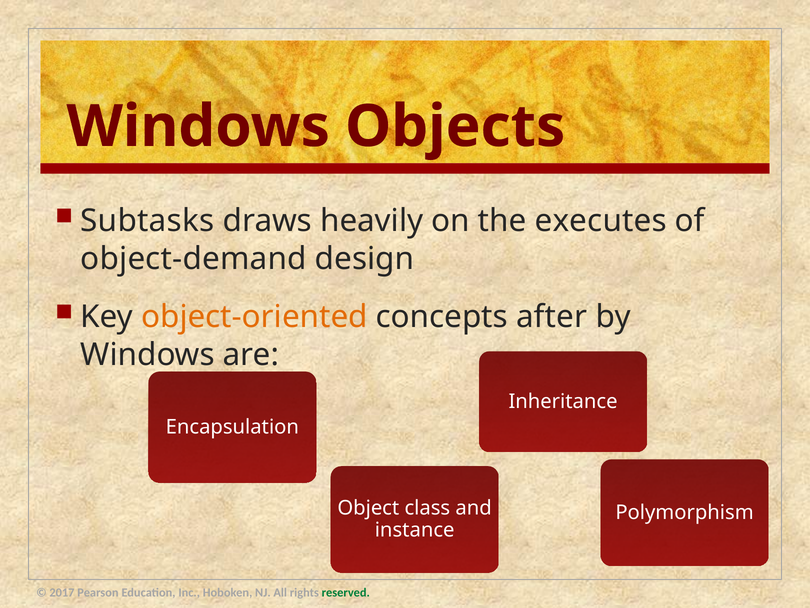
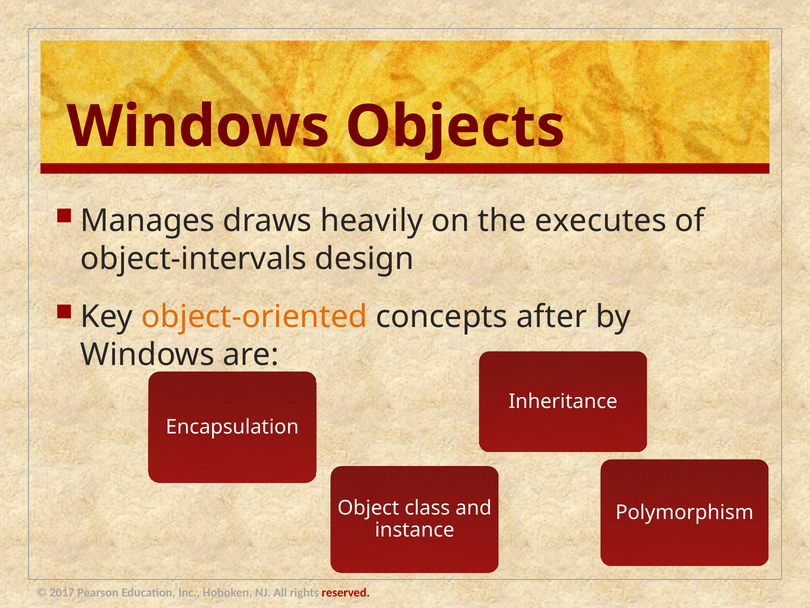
Subtasks: Subtasks -> Manages
object-demand: object-demand -> object-intervals
reserved colour: green -> red
